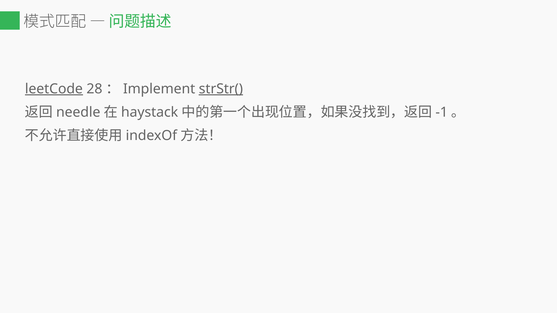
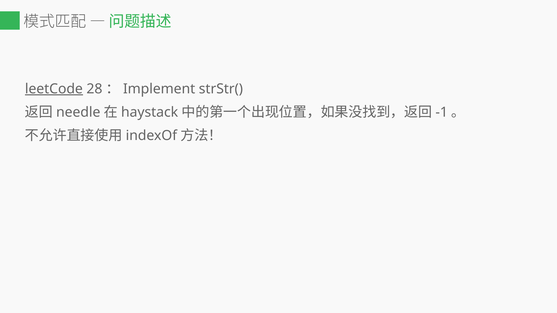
strStr( underline: present -> none
